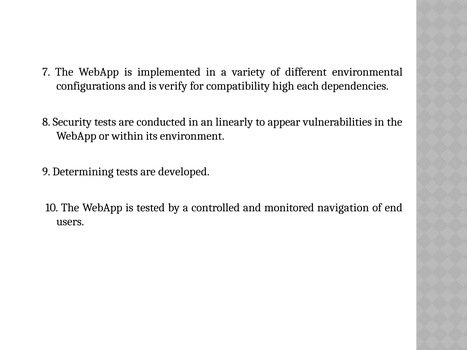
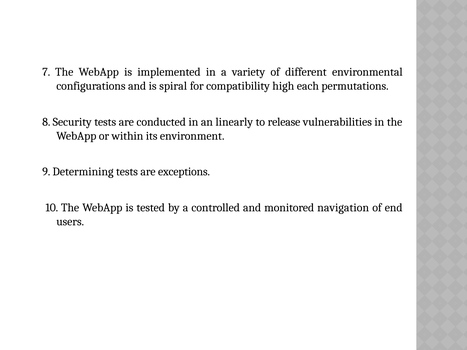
verify: verify -> spiral
dependencies: dependencies -> permutations
appear: appear -> release
developed: developed -> exceptions
